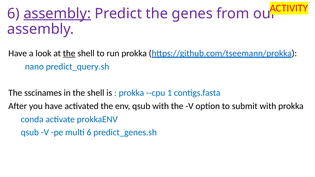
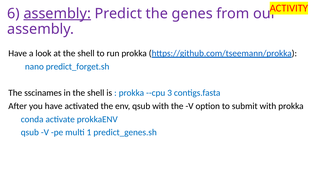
the at (69, 53) underline: present -> none
predict_query.sh: predict_query.sh -> predict_forget.sh
1: 1 -> 3
multi 6: 6 -> 1
